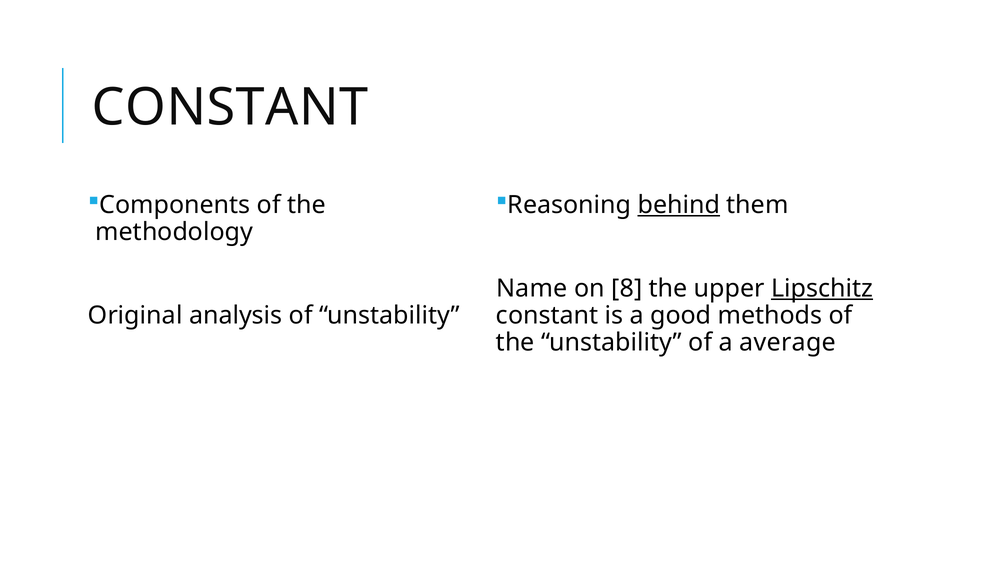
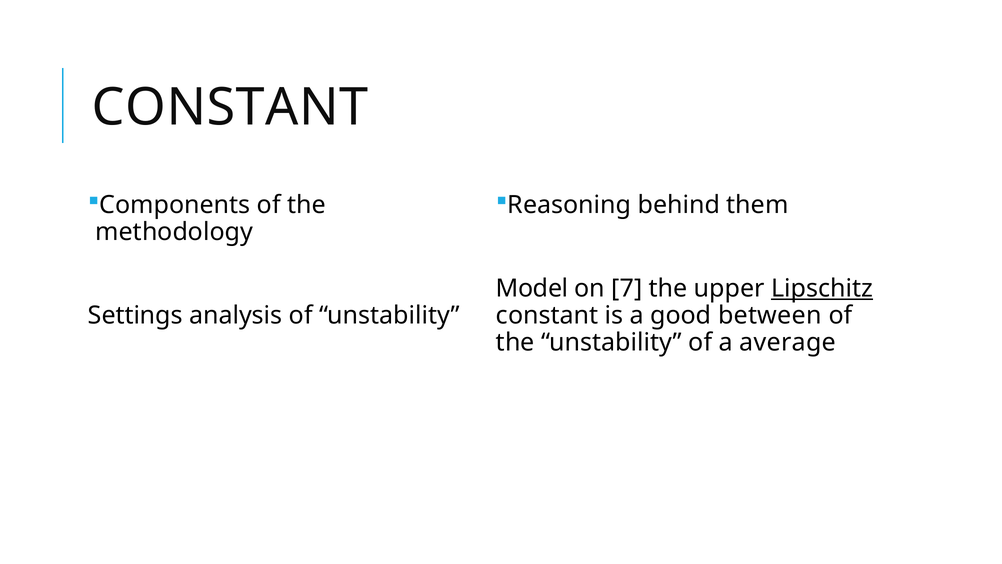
behind underline: present -> none
Name: Name -> Model
8: 8 -> 7
Original: Original -> Settings
methods: methods -> between
